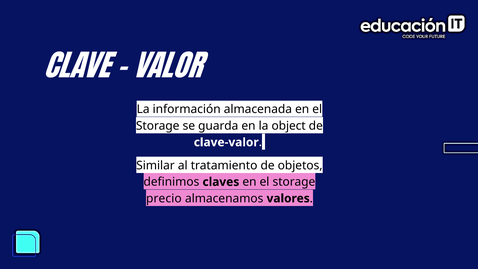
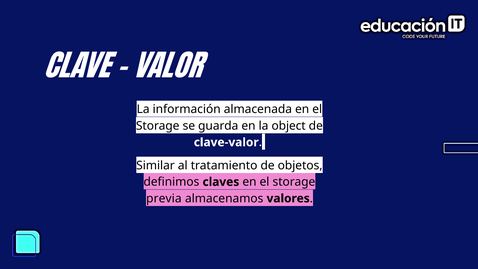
precio: precio -> previa
